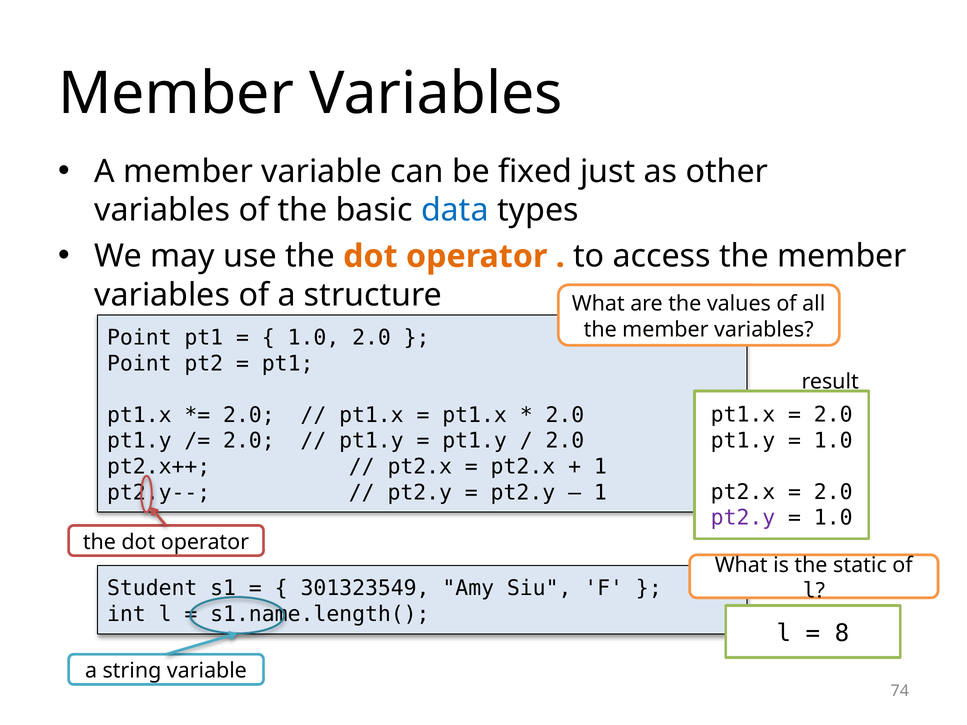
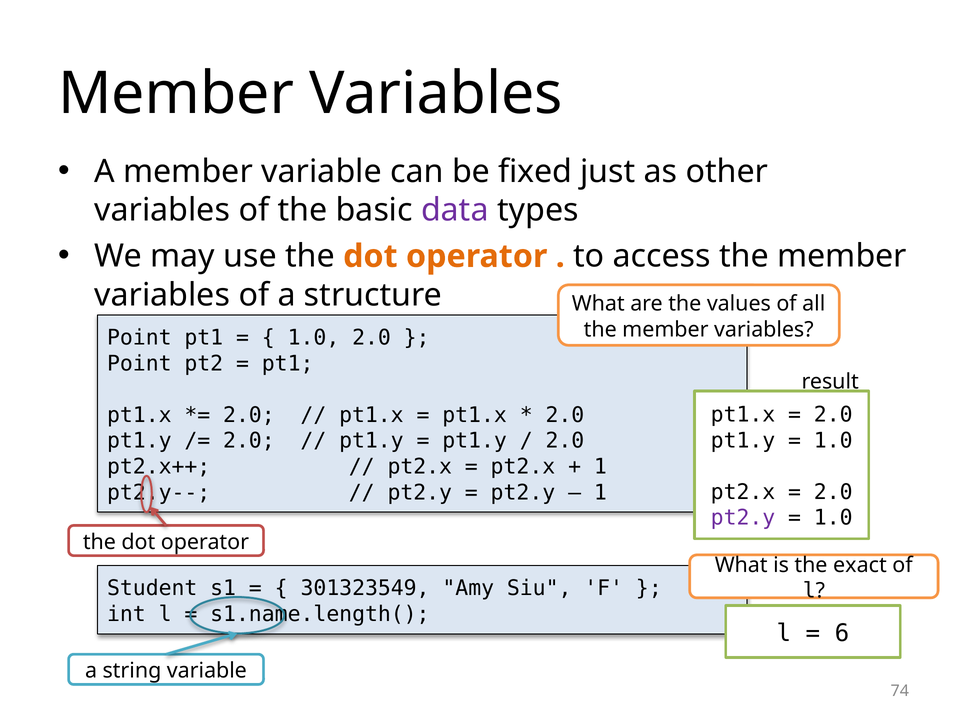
data colour: blue -> purple
static: static -> exact
8: 8 -> 6
